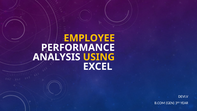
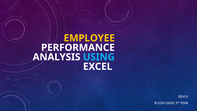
USING colour: yellow -> light blue
